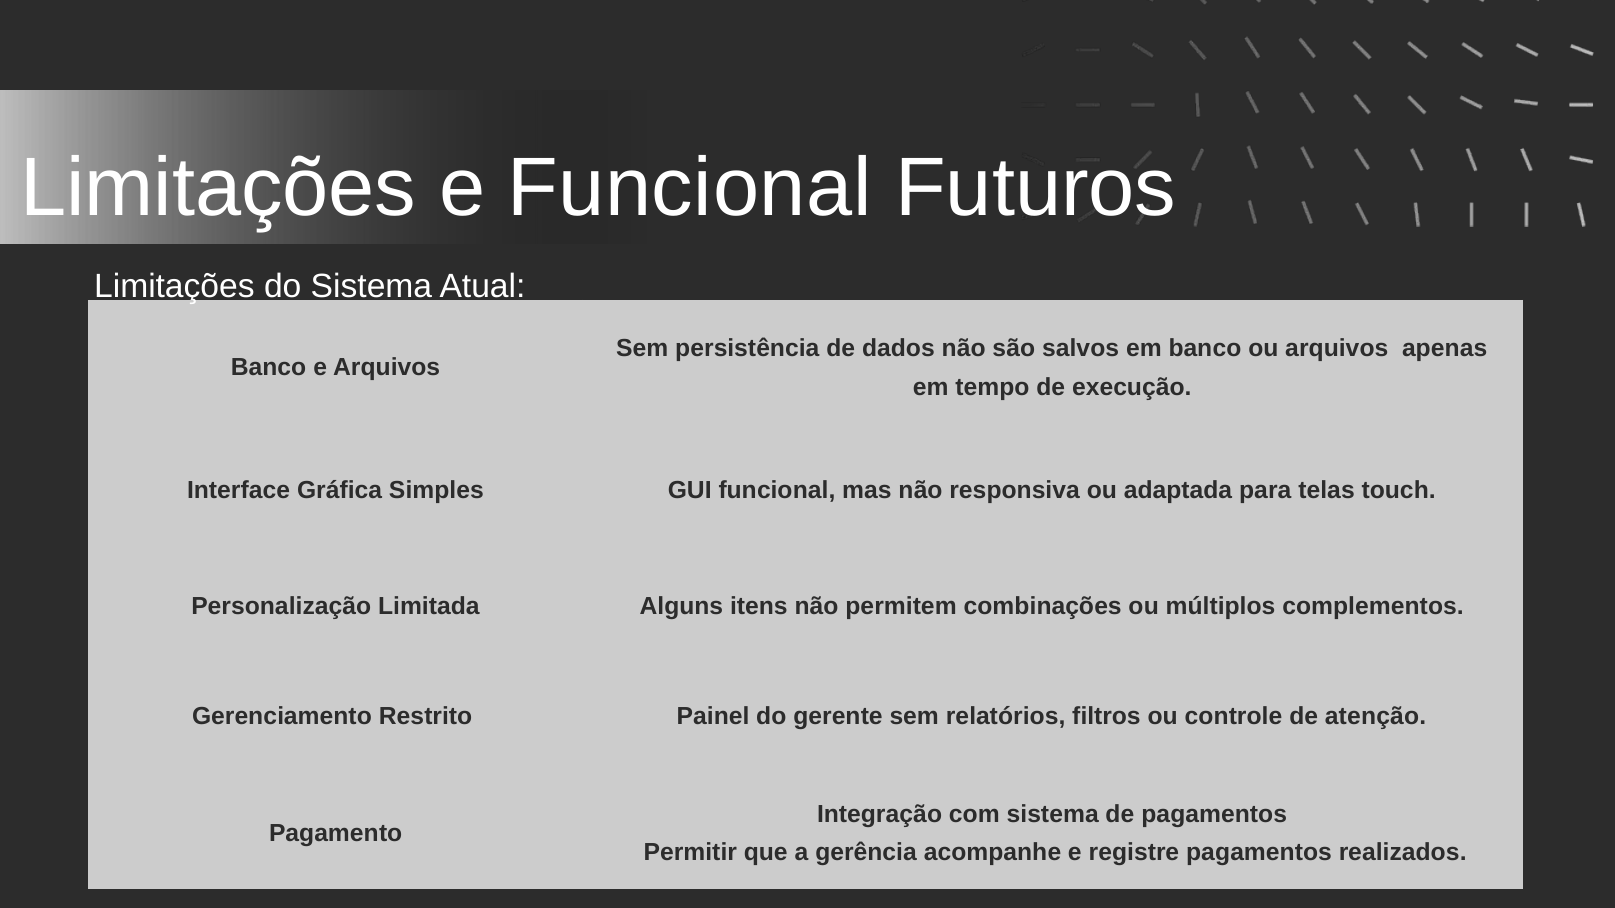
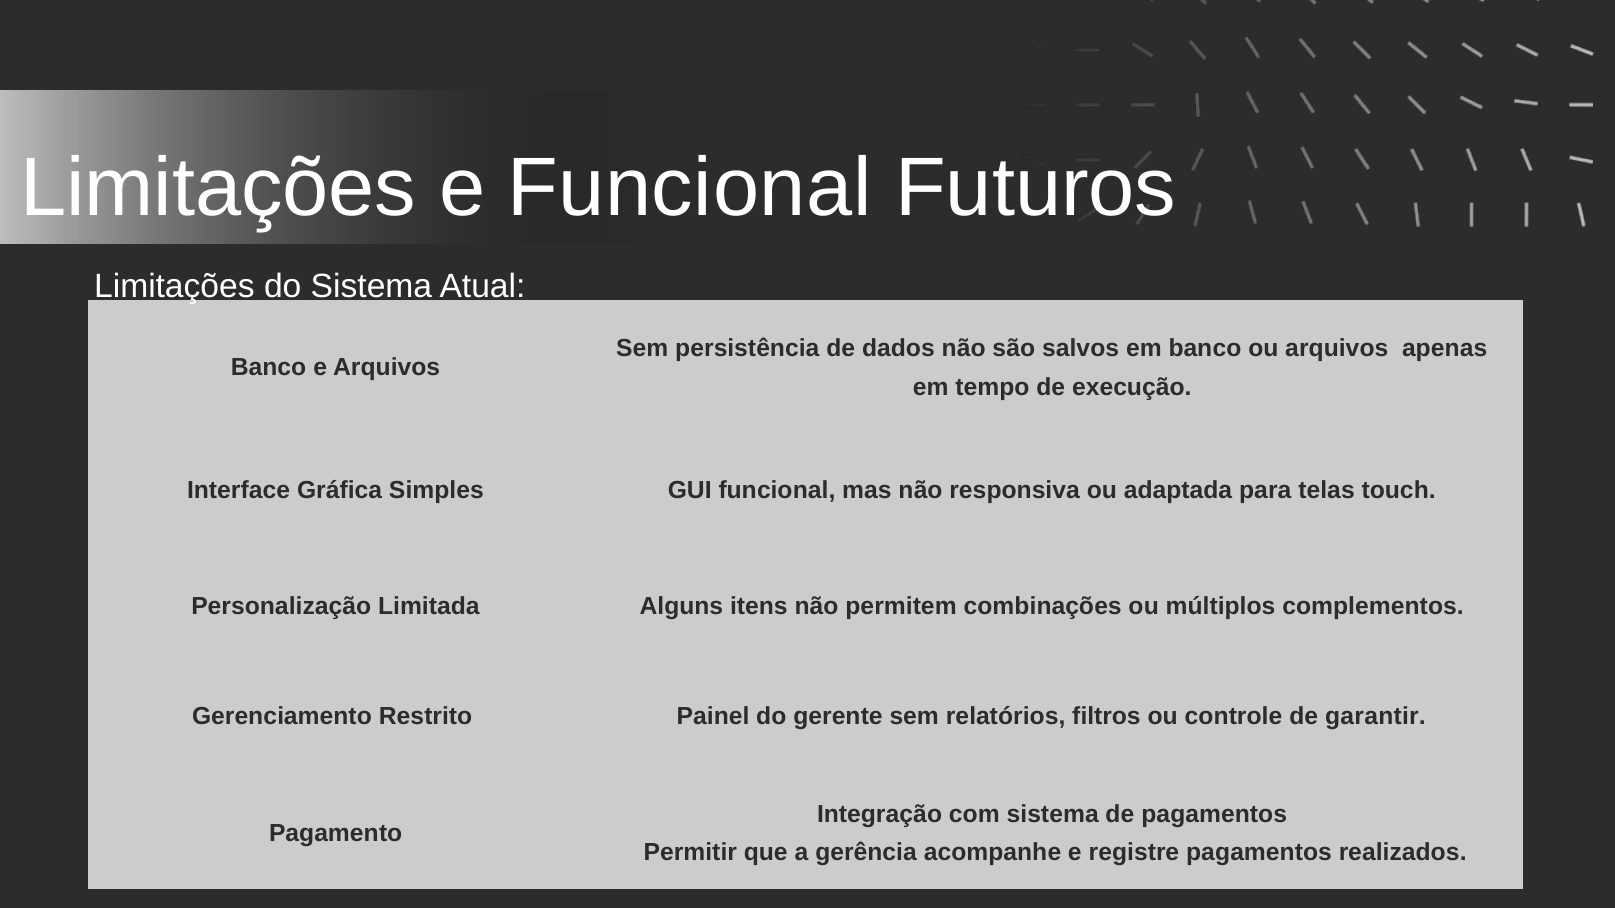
atenção: atenção -> garantir
